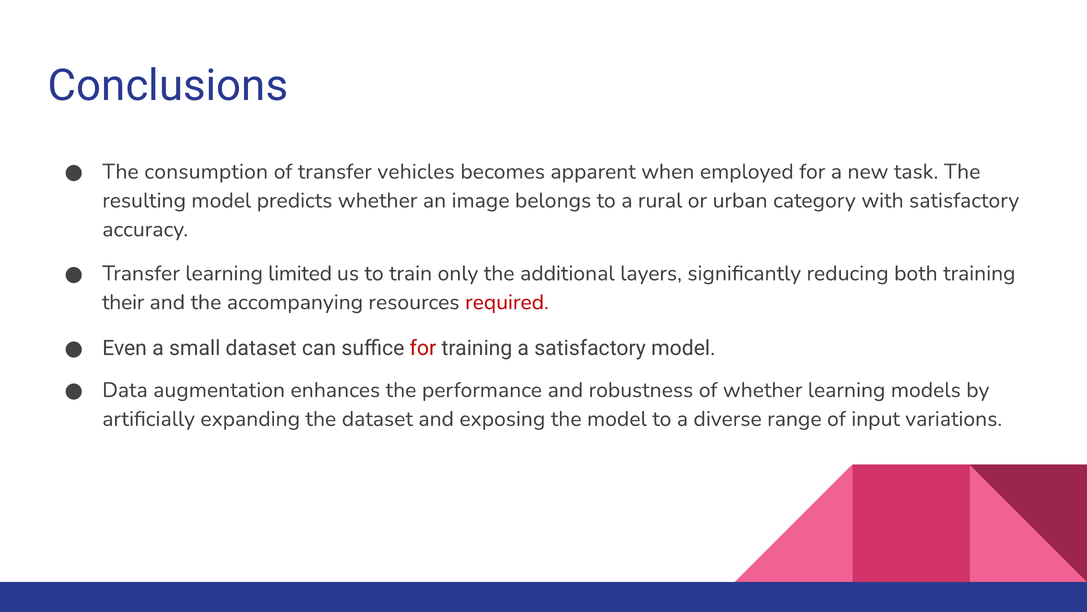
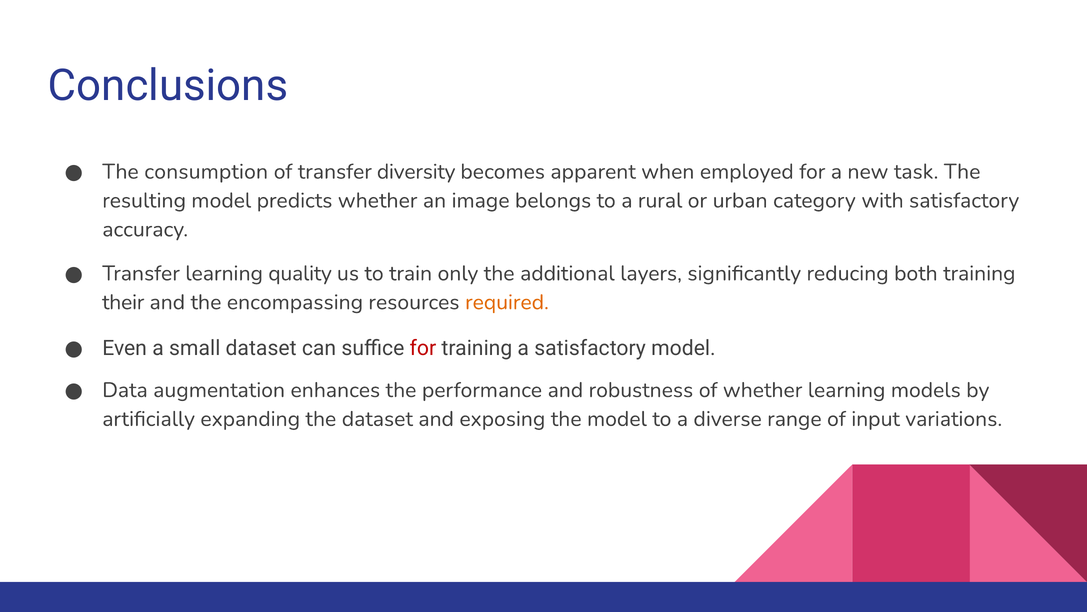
vehicles: vehicles -> diversity
limited: limited -> quality
accompanying: accompanying -> encompassing
required colour: red -> orange
